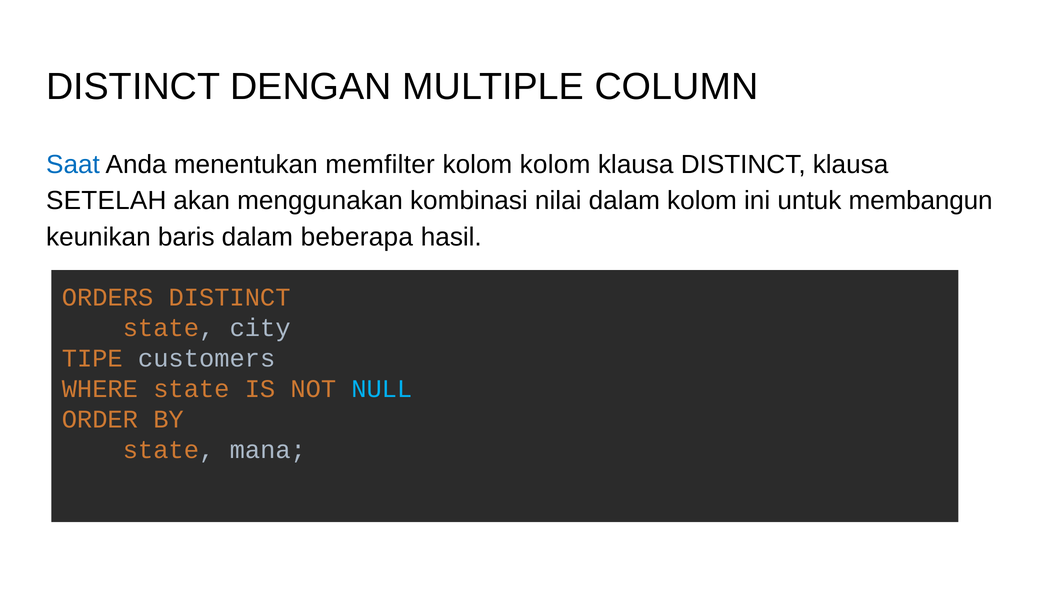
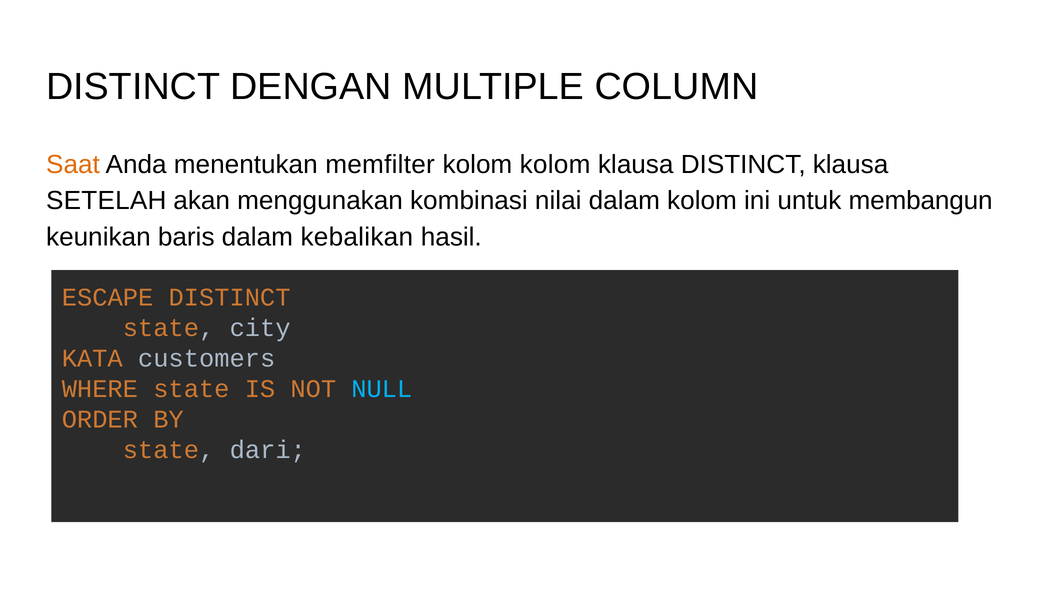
Saat colour: blue -> orange
beberapa: beberapa -> kebalikan
ORDERS: ORDERS -> ESCAPE
TIPE: TIPE -> KATA
mana: mana -> dari
